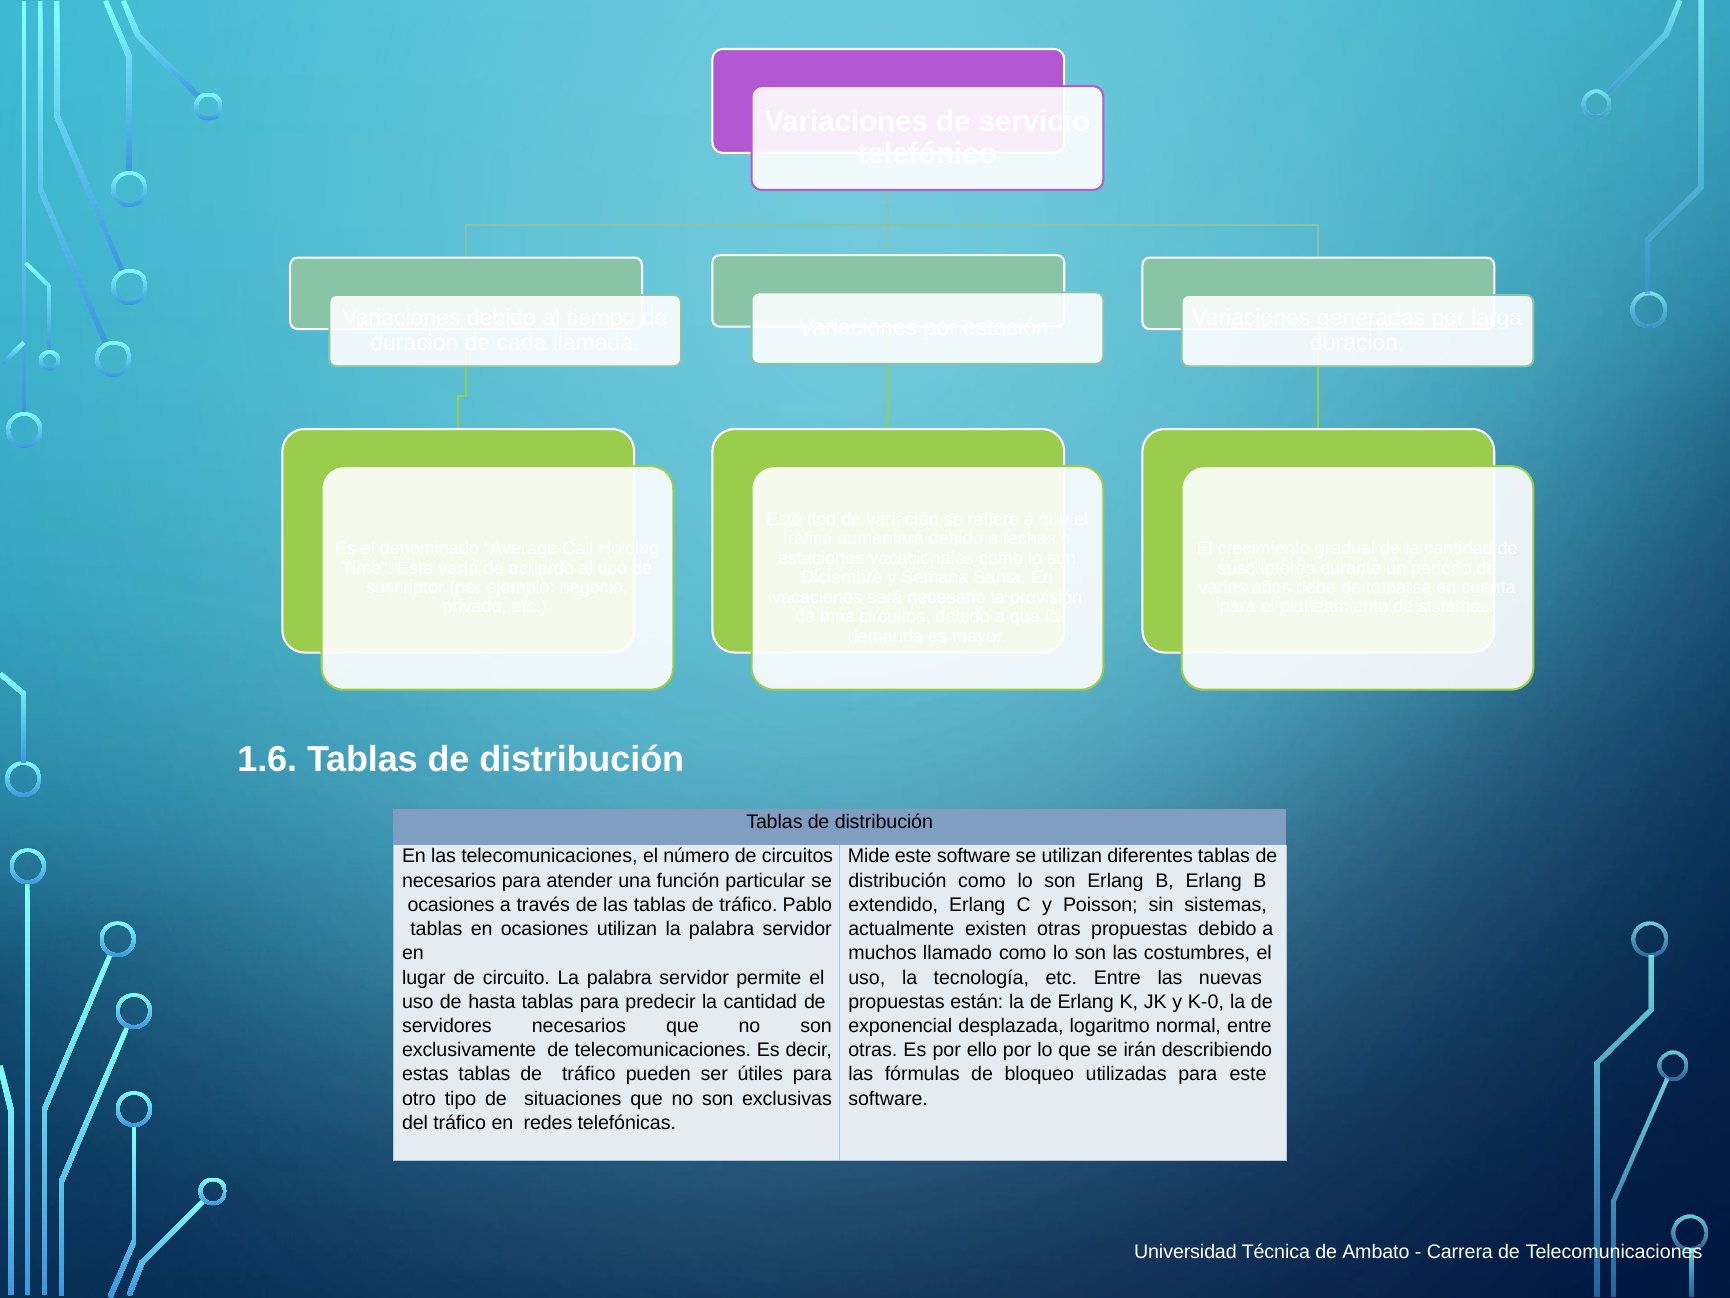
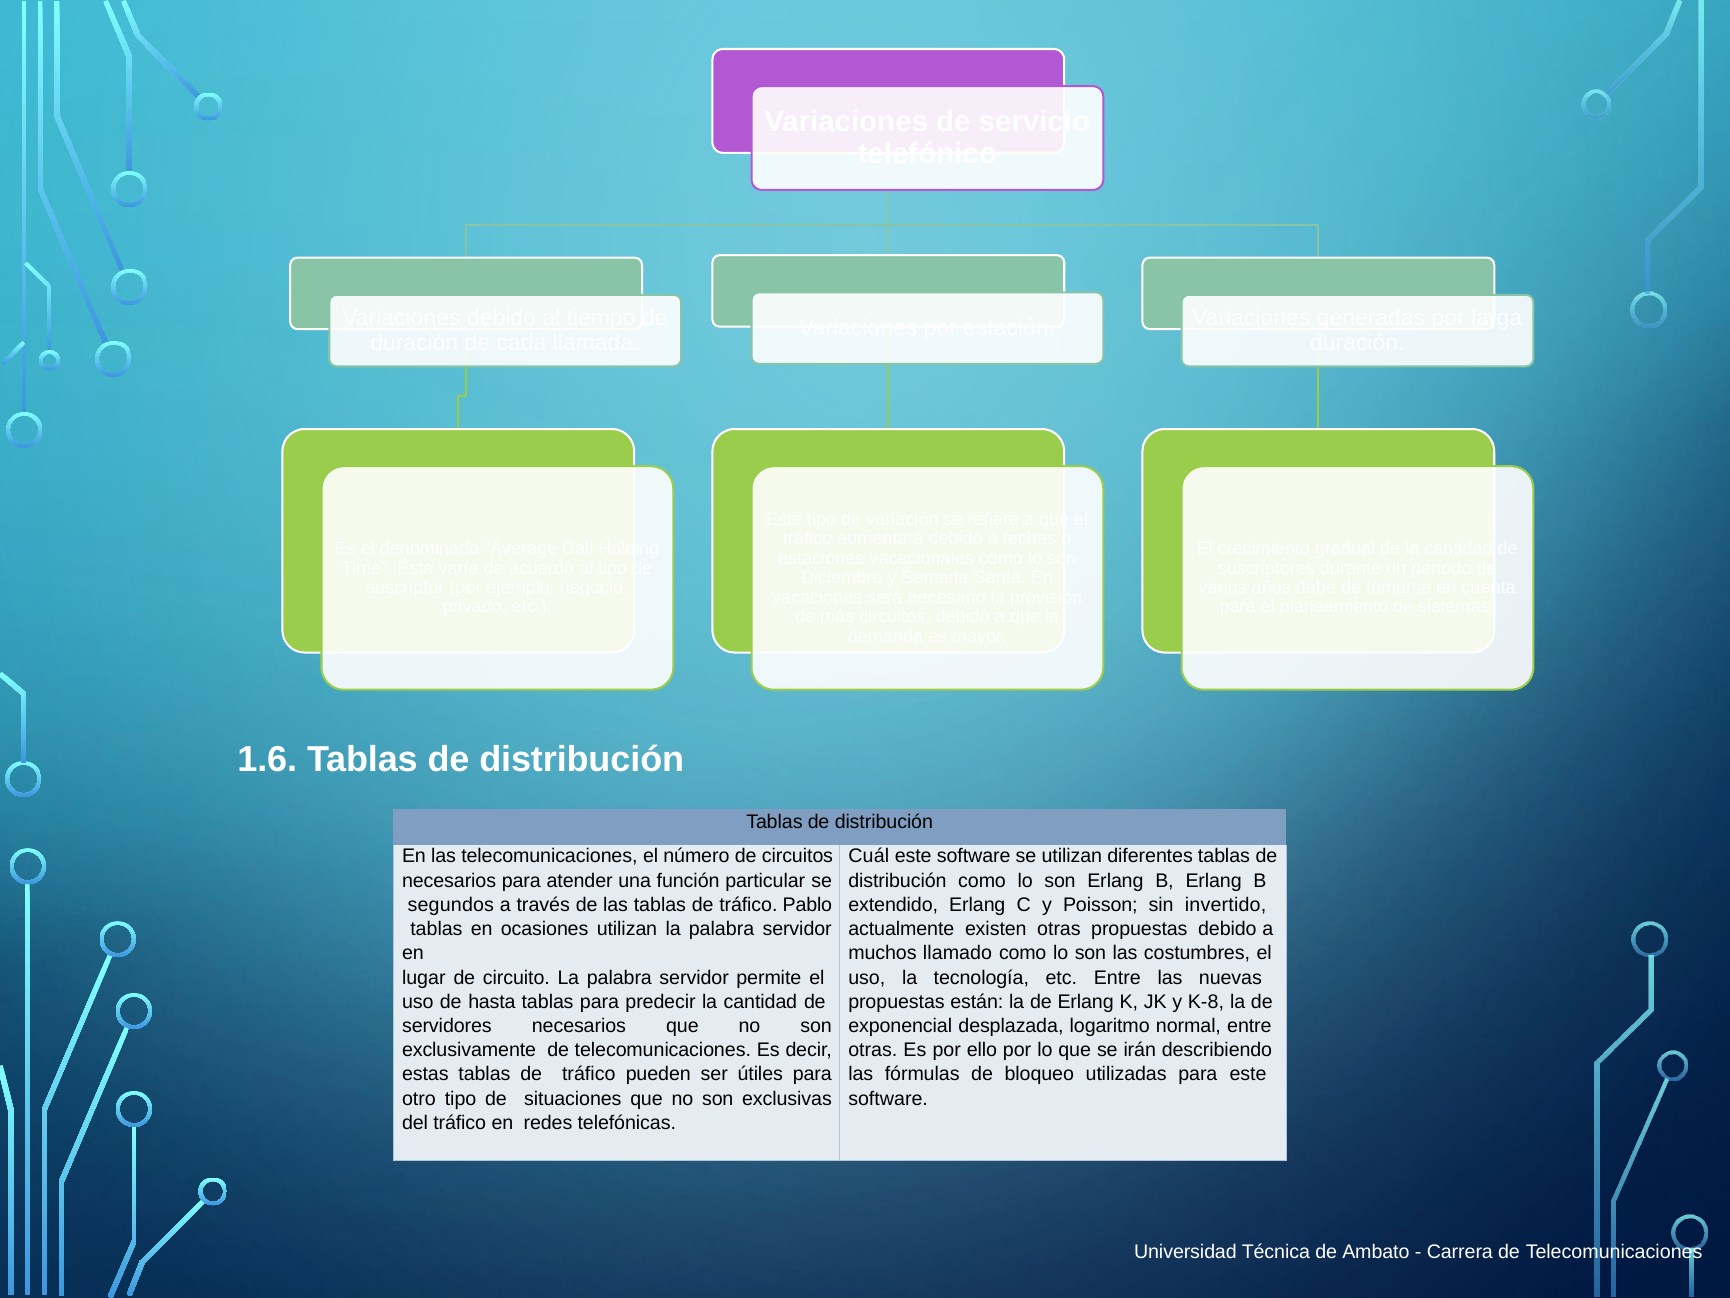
Mide: Mide -> Cuál
ocasiones at (451, 905): ocasiones -> segundos
sin sistemas: sistemas -> invertido
K-0: K-0 -> K-8
